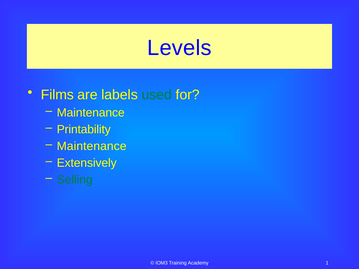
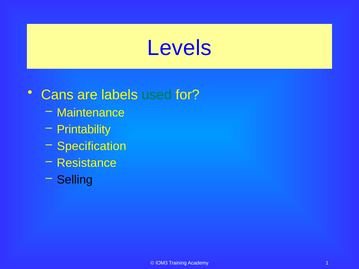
Films: Films -> Cans
Maintenance at (92, 146): Maintenance -> Specification
Extensively: Extensively -> Resistance
Selling colour: green -> black
